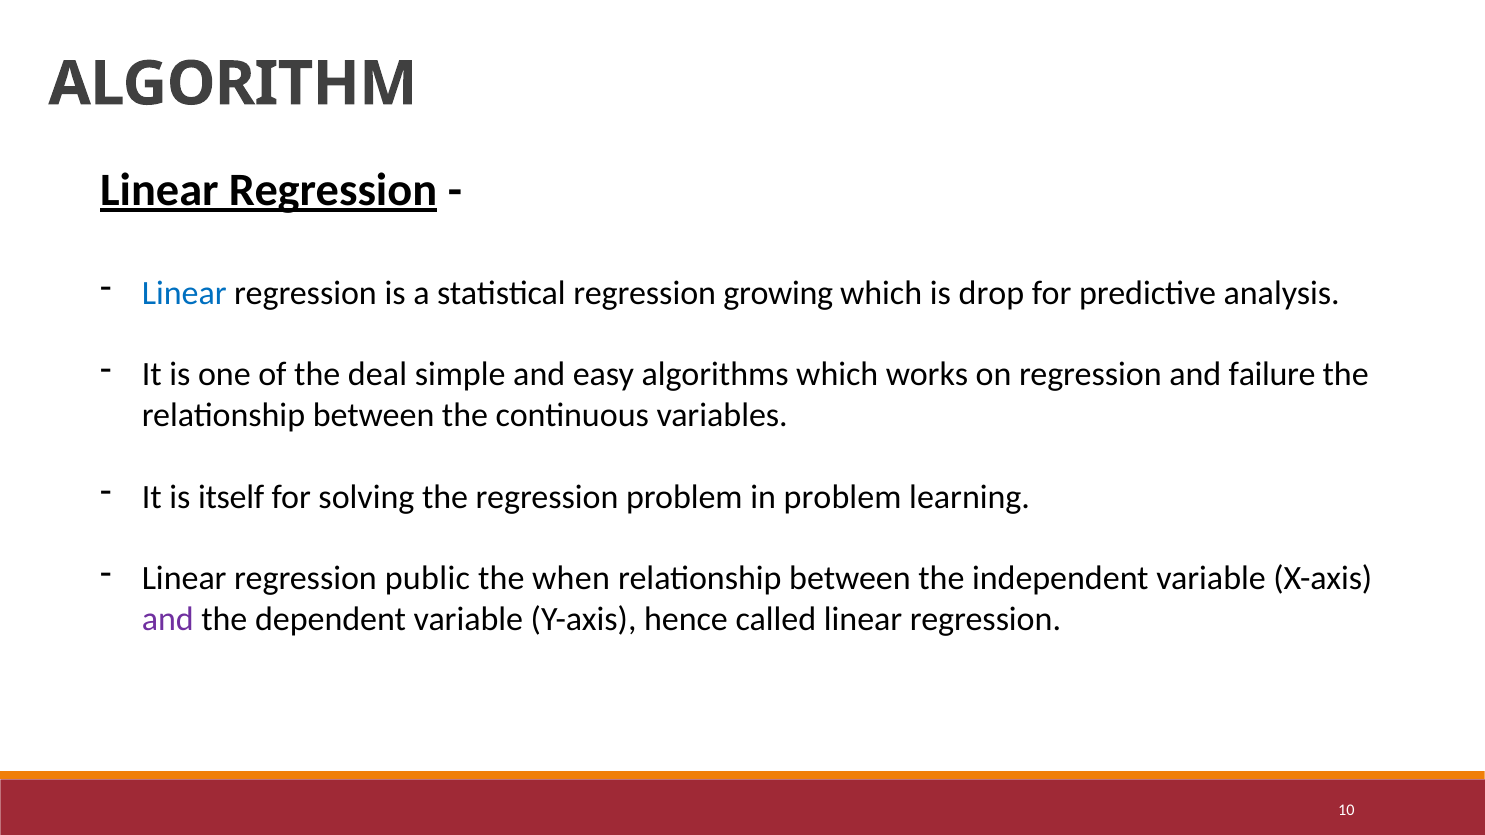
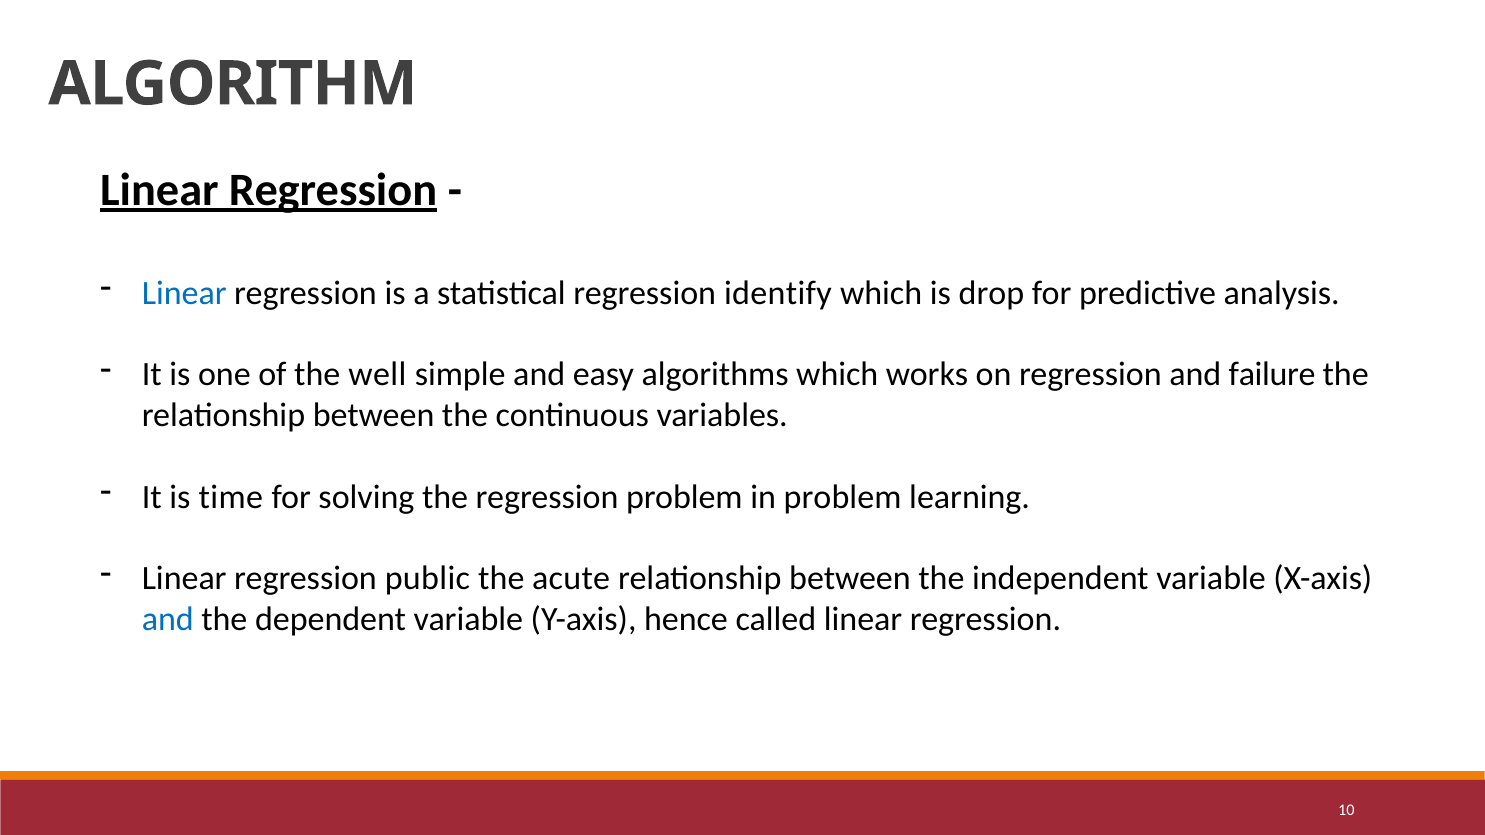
growing: growing -> identify
deal: deal -> well
itself: itself -> time
when: when -> acute
and at (168, 620) colour: purple -> blue
